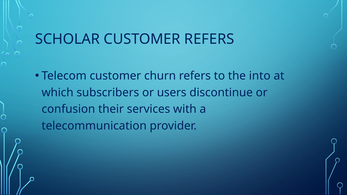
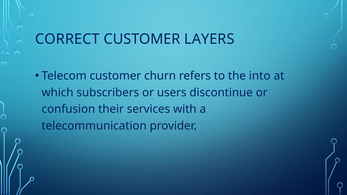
SCHOLAR: SCHOLAR -> CORRECT
CUSTOMER REFERS: REFERS -> LAYERS
